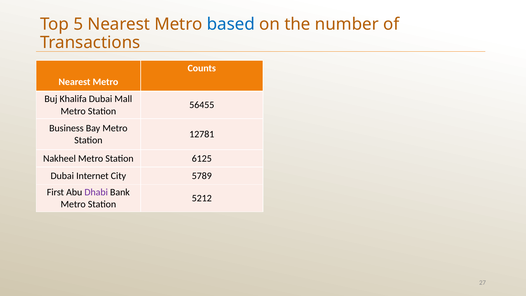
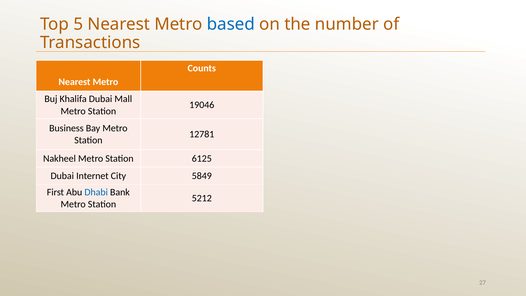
56455: 56455 -> 19046
5789: 5789 -> 5849
Dhabi colour: purple -> blue
